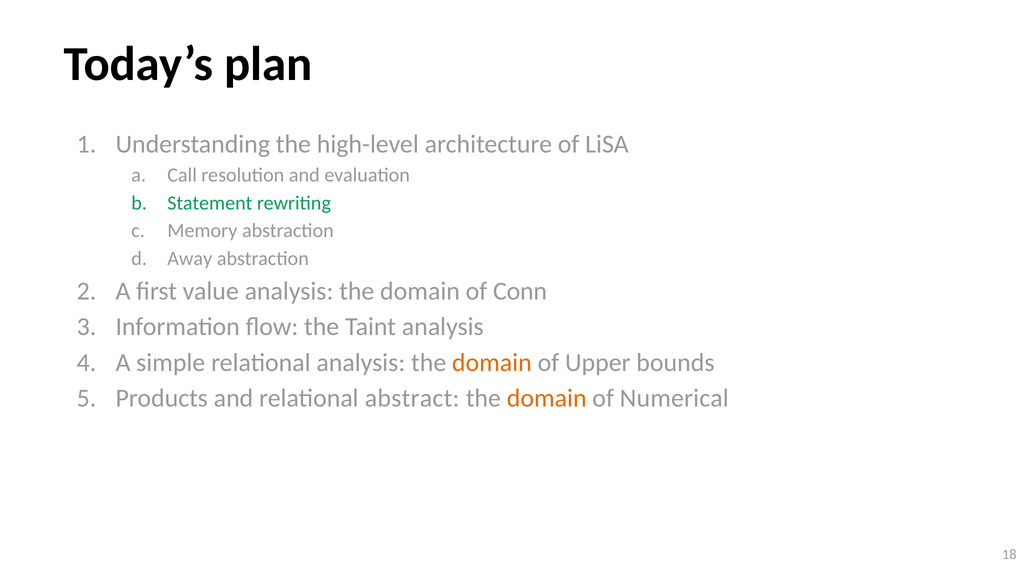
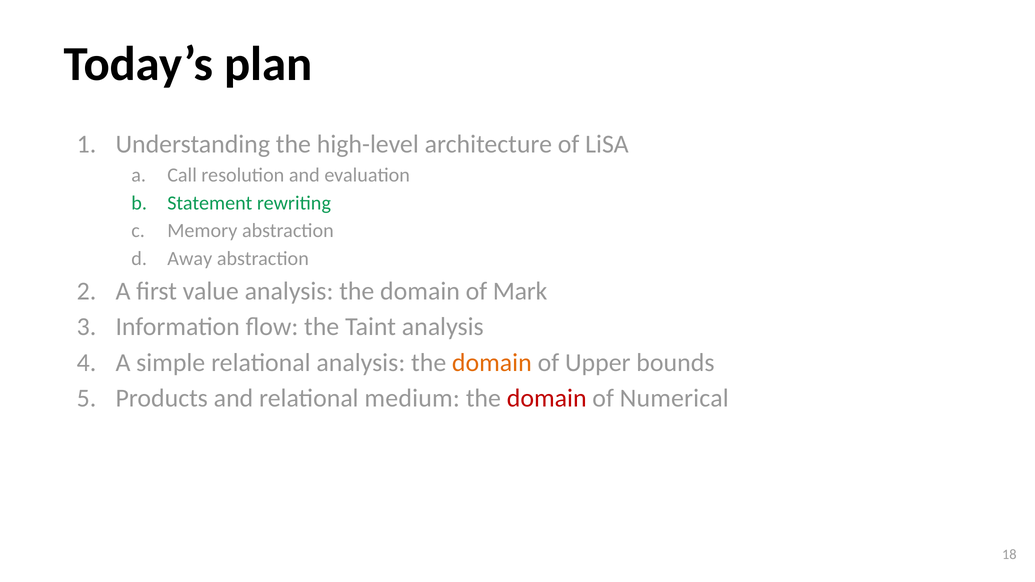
Conn: Conn -> Mark
abstract: abstract -> medium
domain at (547, 398) colour: orange -> red
